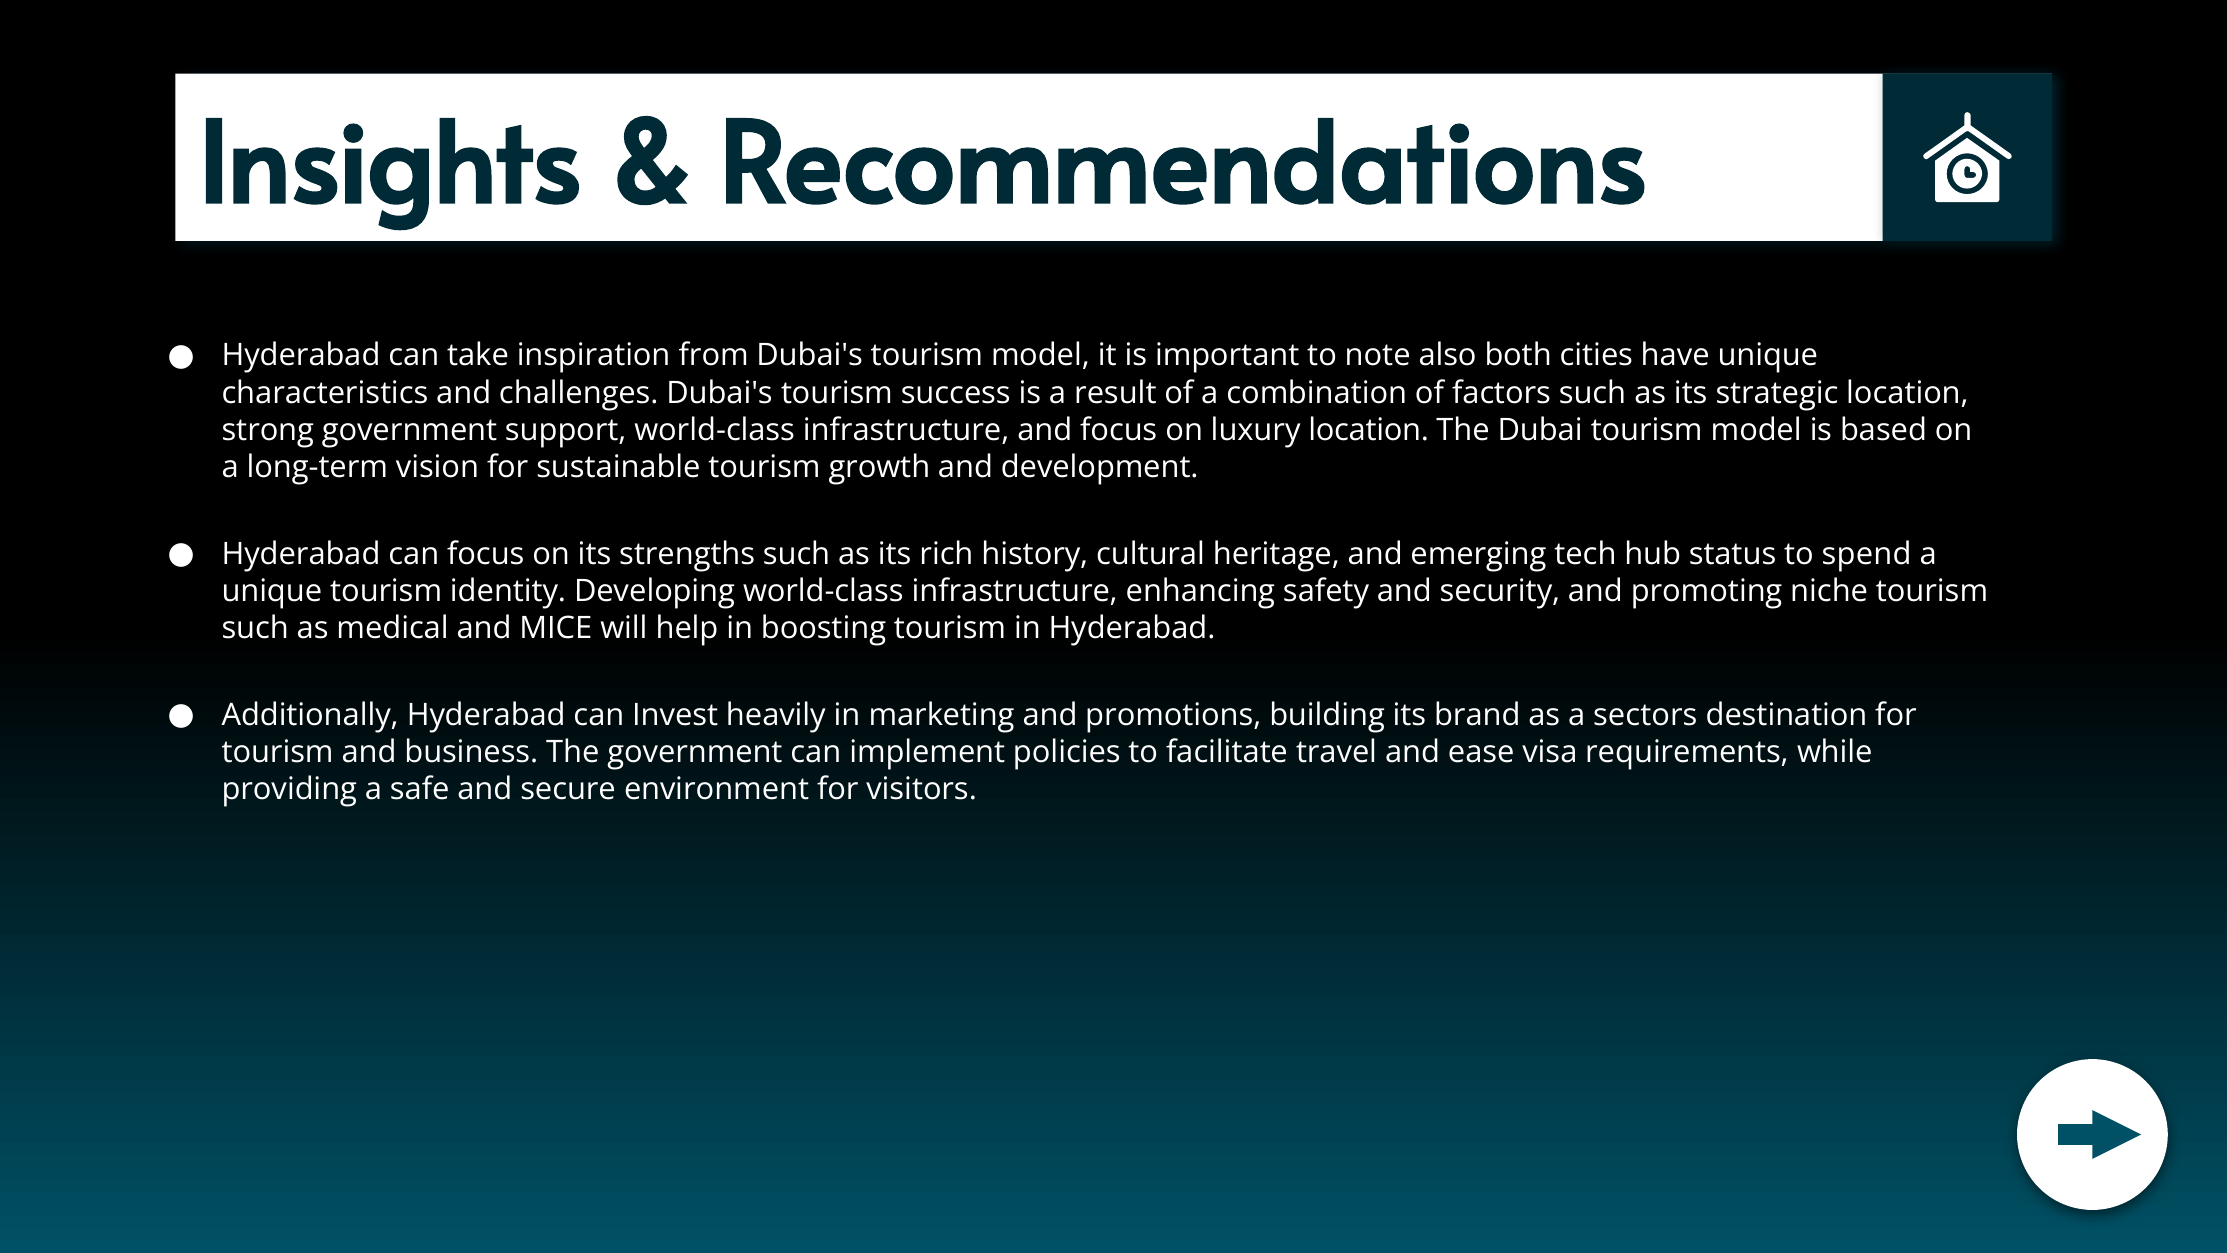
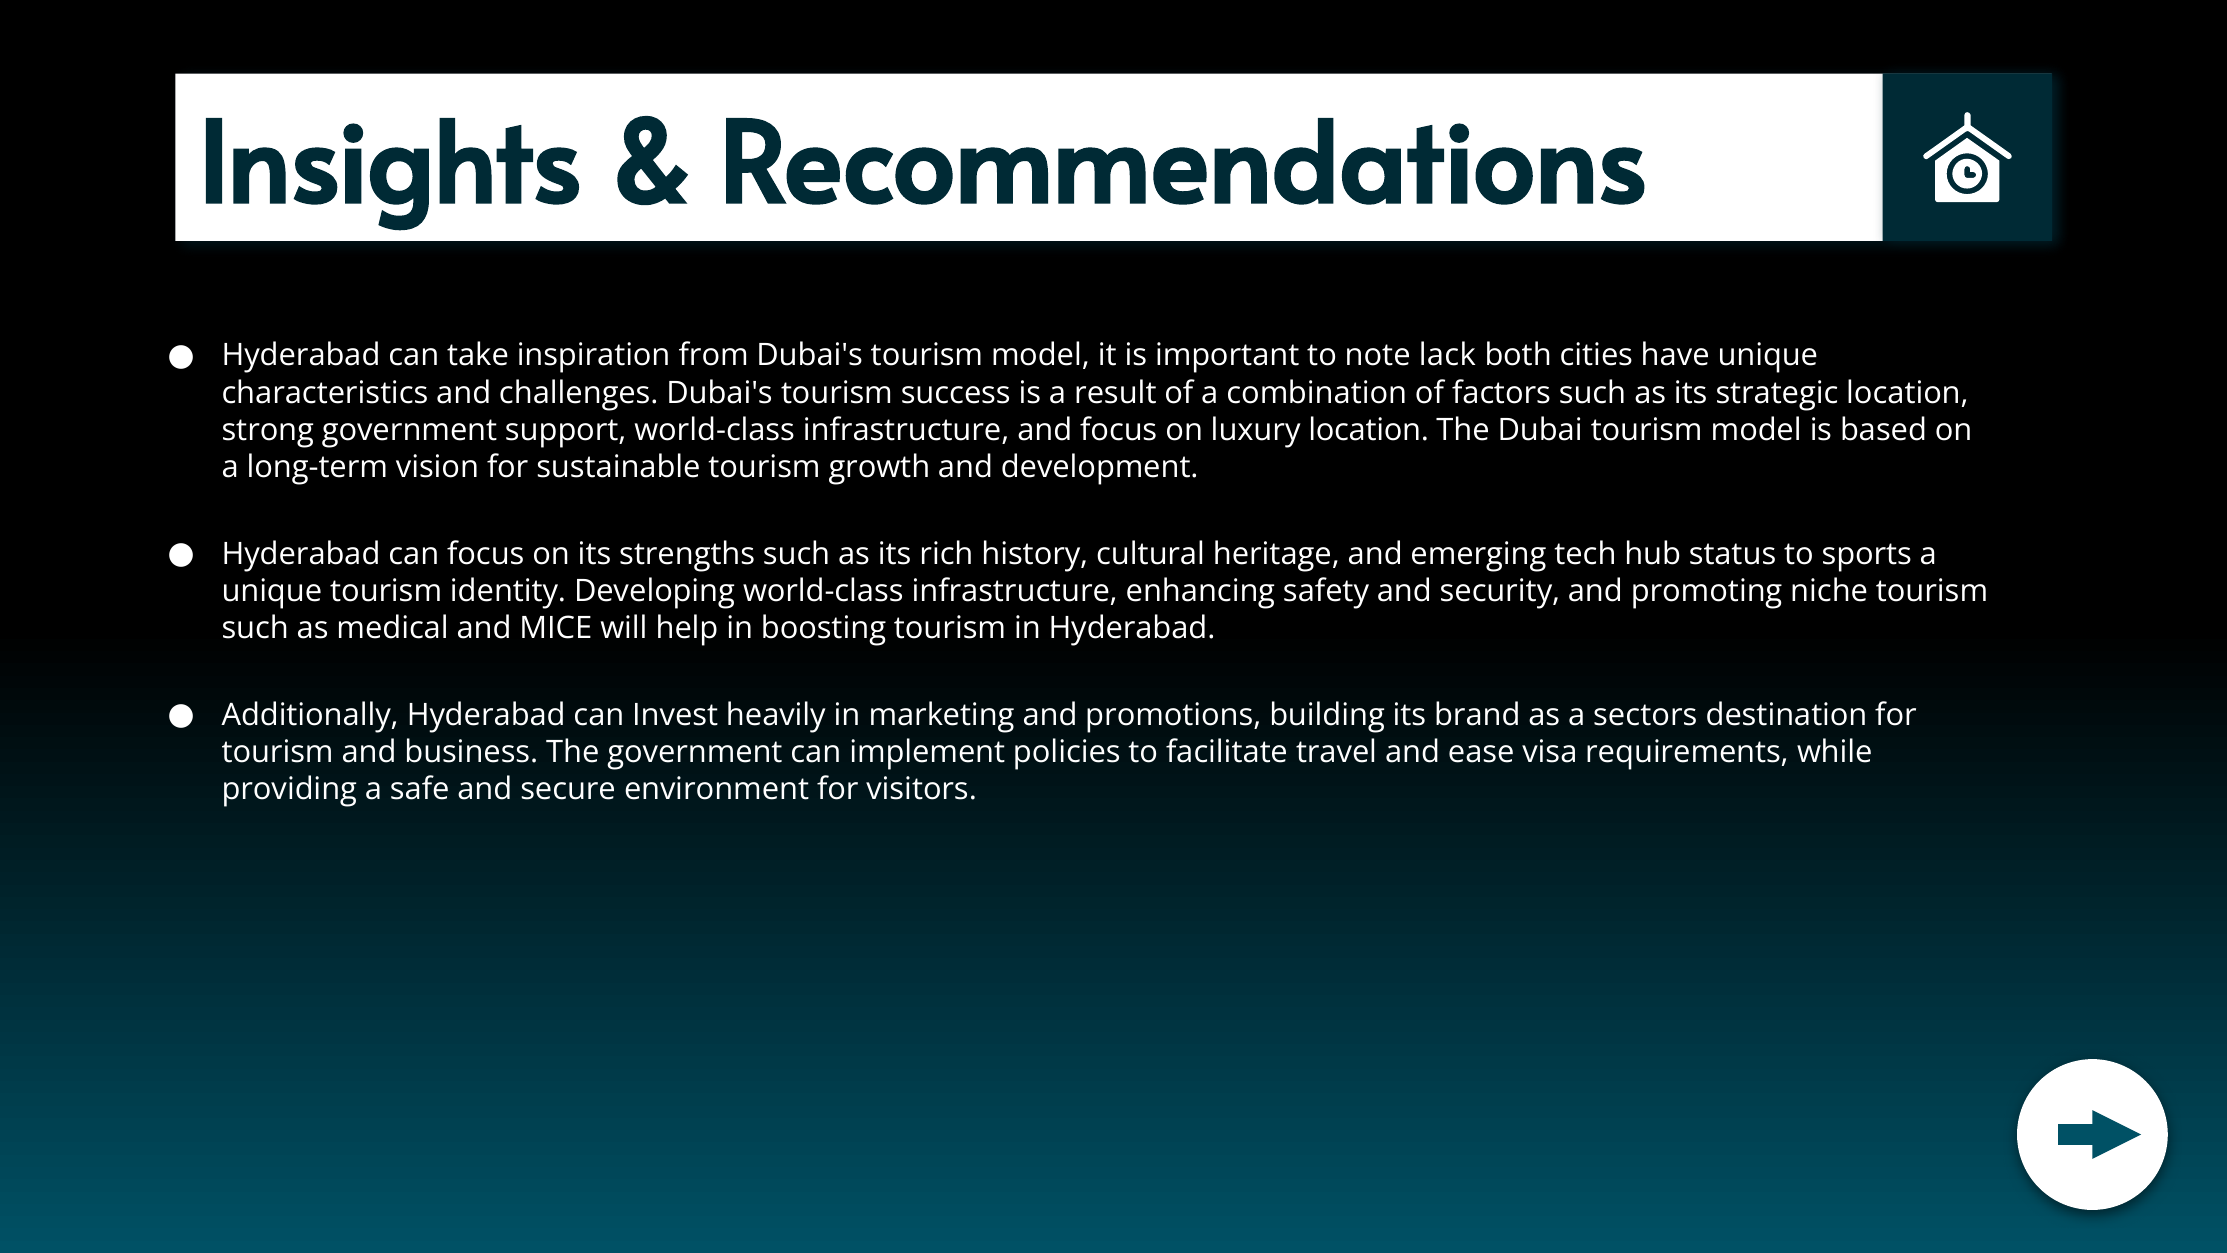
also: also -> lack
spend: spend -> sports
